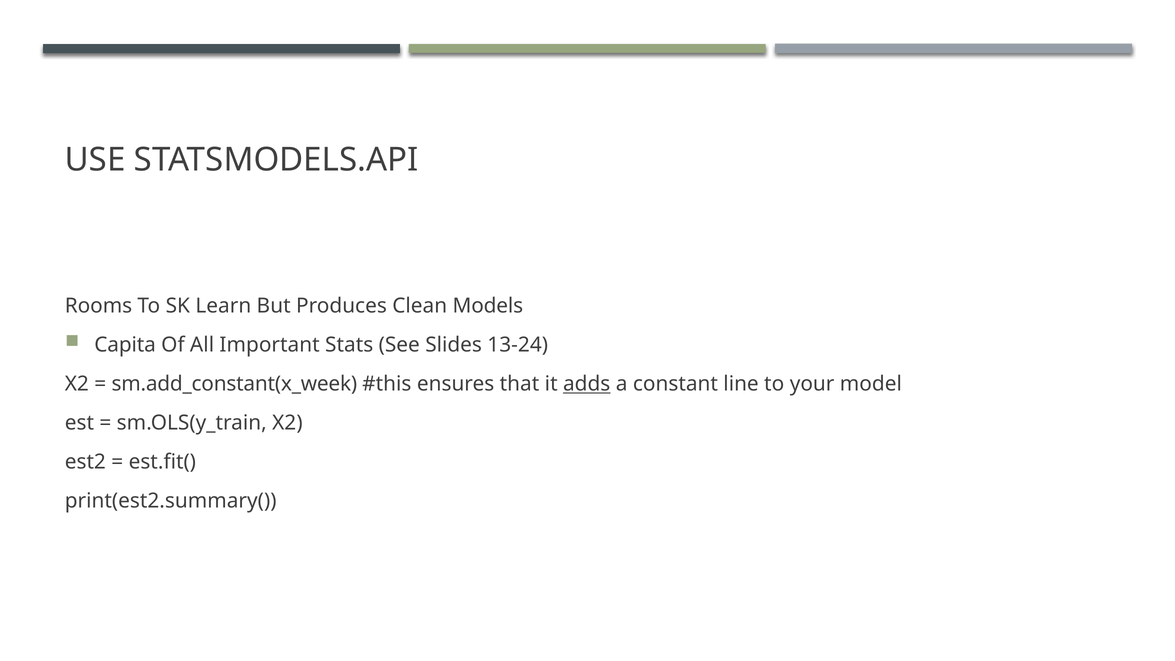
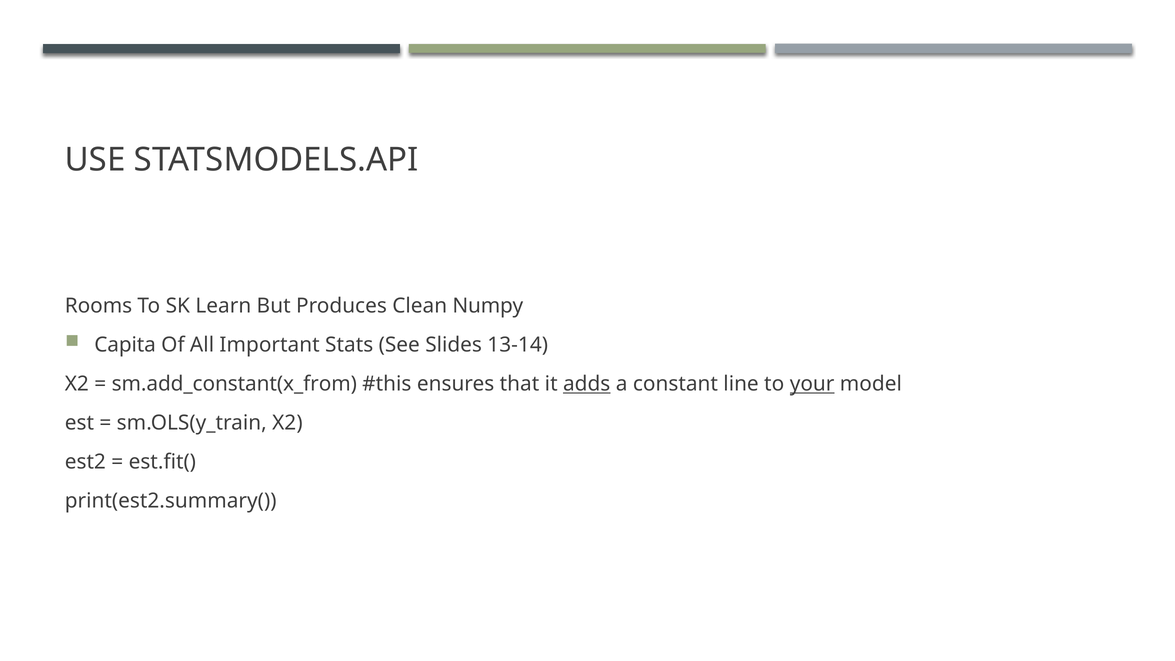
Models: Models -> Numpy
13-24: 13-24 -> 13-14
sm.add_constant(x_week: sm.add_constant(x_week -> sm.add_constant(x_from
your underline: none -> present
